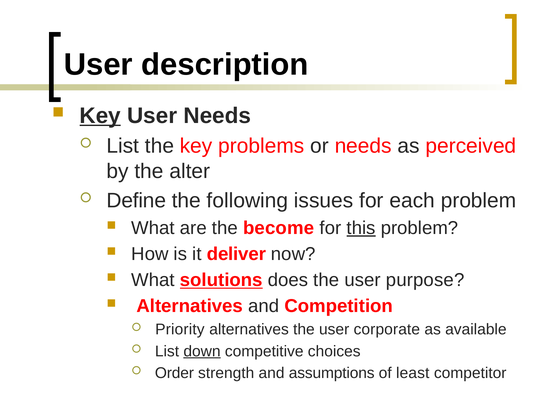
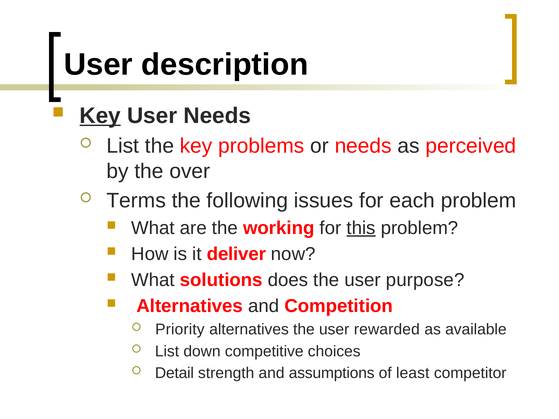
alter: alter -> over
Define: Define -> Terms
become: become -> working
solutions underline: present -> none
corporate: corporate -> rewarded
down underline: present -> none
Order: Order -> Detail
